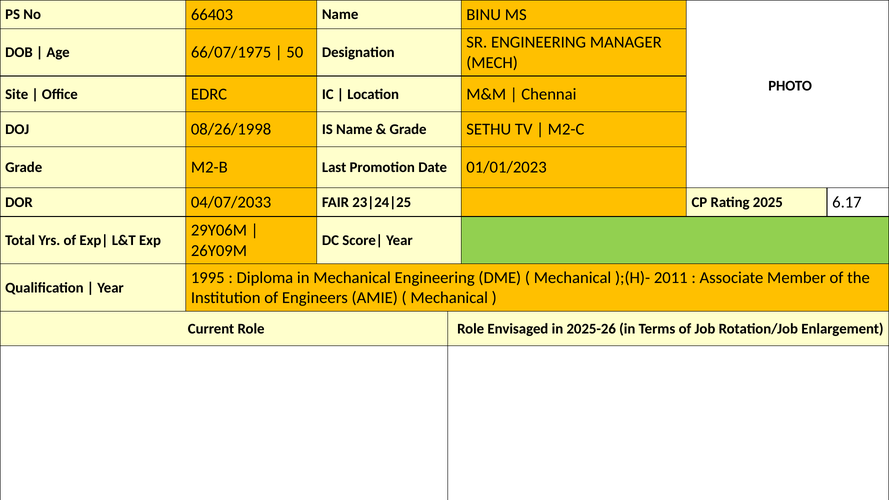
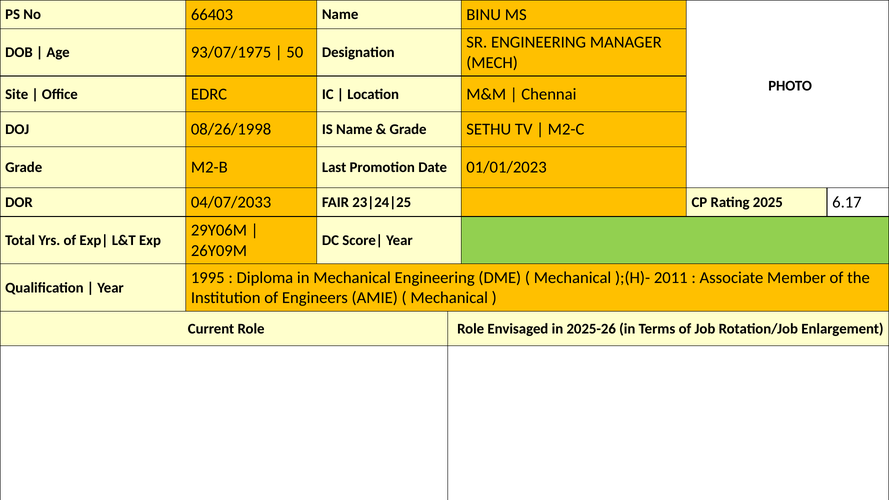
66/07/1975: 66/07/1975 -> 93/07/1975
